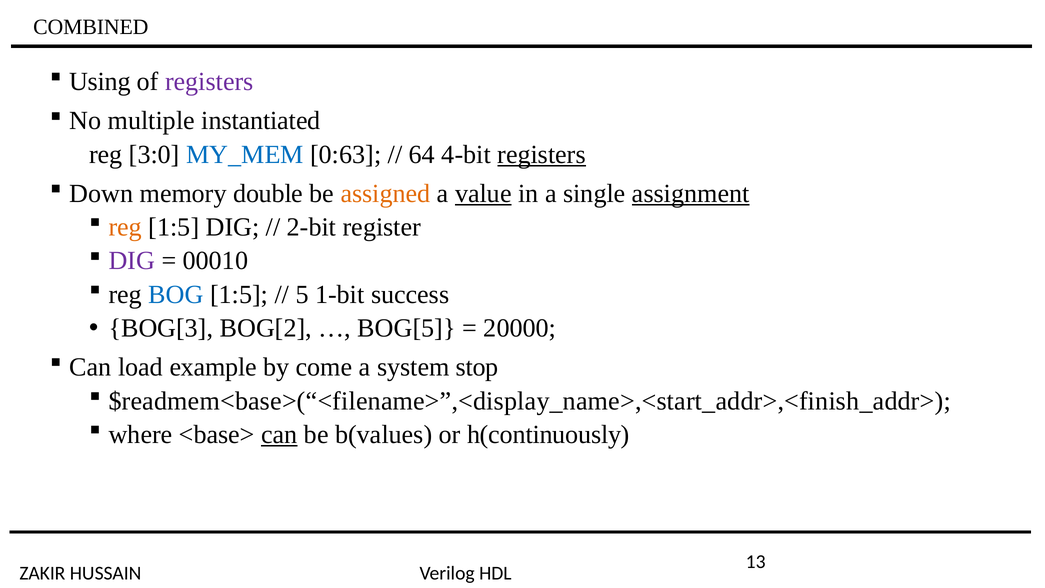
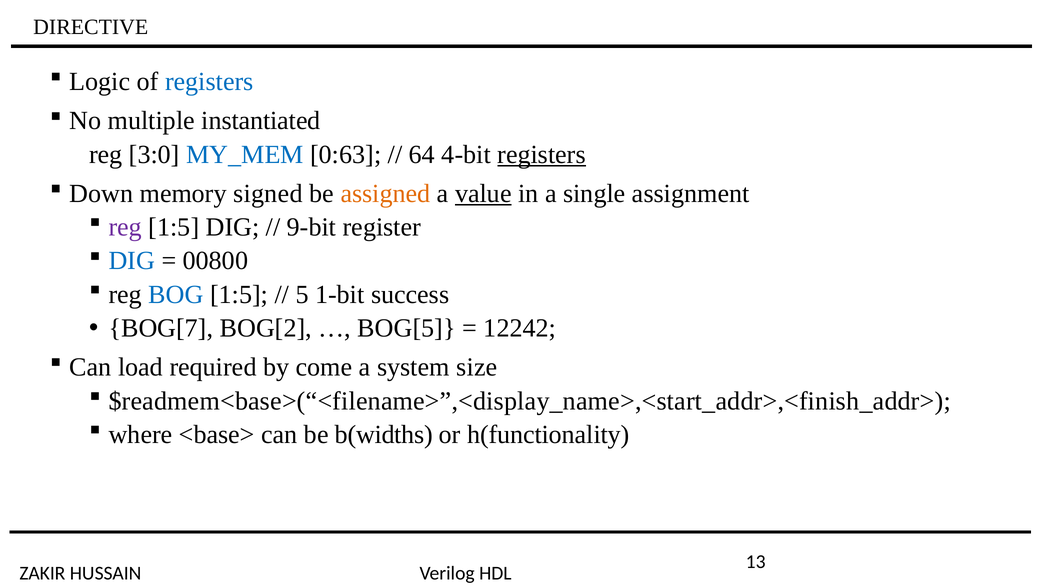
COMBINED: COMBINED -> DIRECTIVE
Using: Using -> Logic
registers at (209, 82) colour: purple -> blue
double: double -> signed
assignment underline: present -> none
reg at (125, 227) colour: orange -> purple
2-bit: 2-bit -> 9-bit
DIG at (132, 261) colour: purple -> blue
00010: 00010 -> 00800
BOG[3: BOG[3 -> BOG[7
20000: 20000 -> 12242
example: example -> required
stop: stop -> size
can at (279, 434) underline: present -> none
b(values: b(values -> b(widths
h(continuously: h(continuously -> h(functionality
